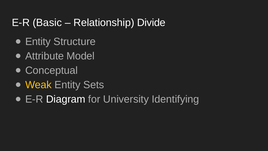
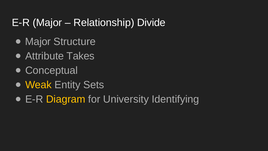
E-R Basic: Basic -> Major
Entity at (38, 42): Entity -> Major
Model: Model -> Takes
Diagram colour: white -> yellow
